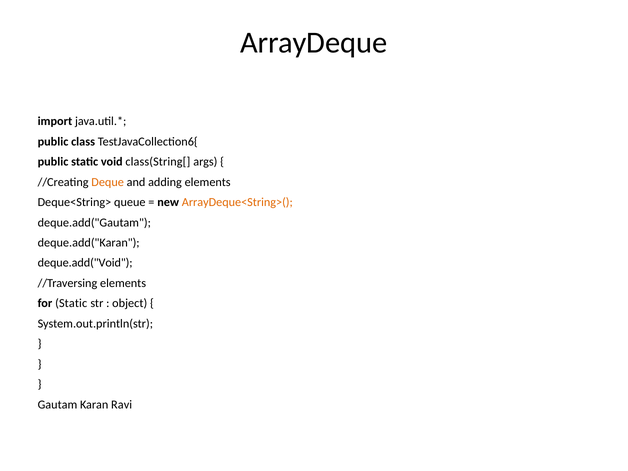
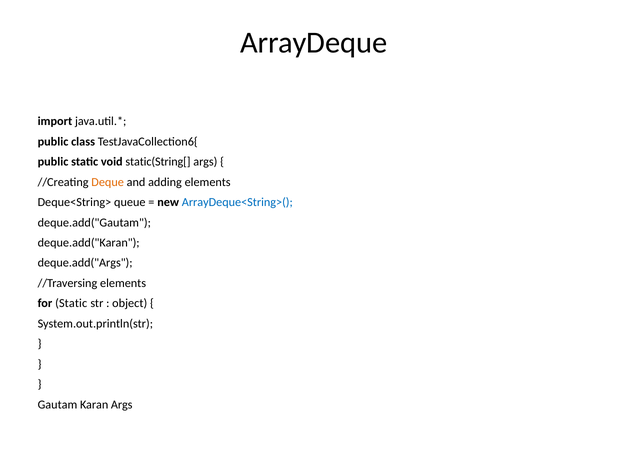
class(String[: class(String[ -> static(String[
ArrayDeque<String>( colour: orange -> blue
deque.add("Void: deque.add("Void -> deque.add("Args
Karan Ravi: Ravi -> Args
